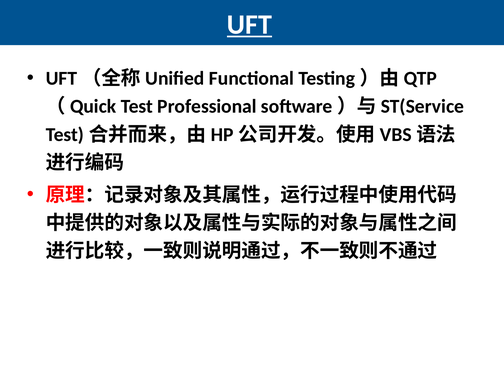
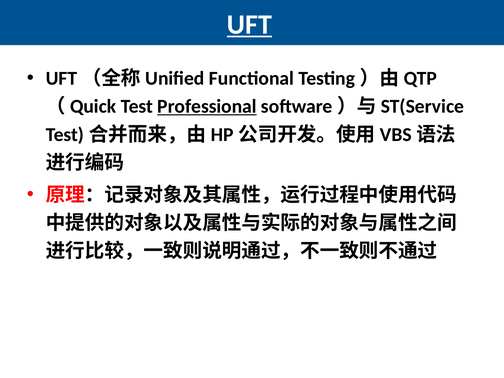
Professional underline: none -> present
